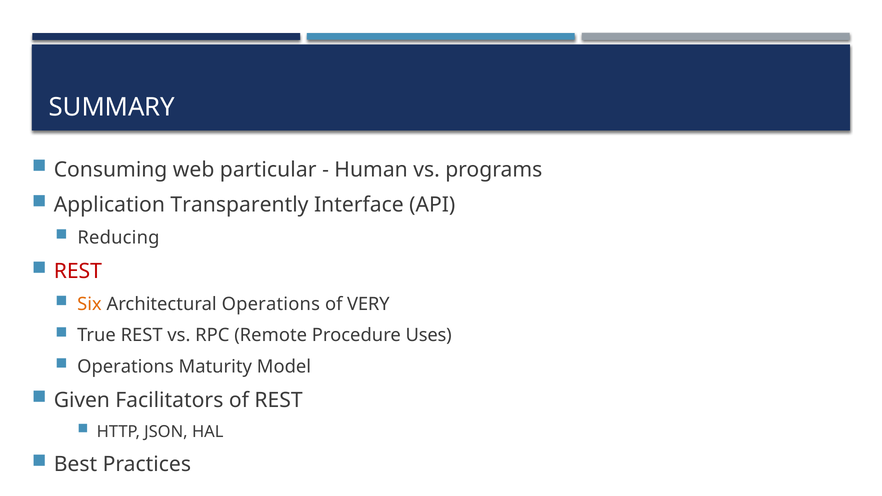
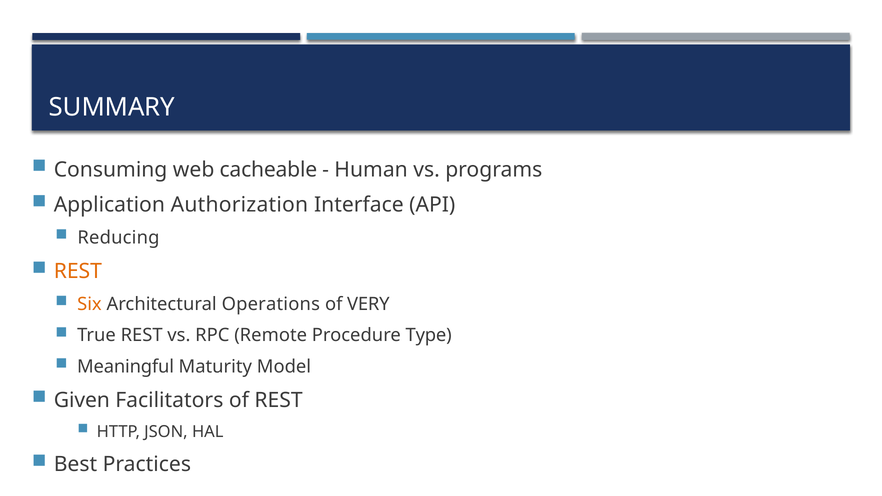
particular: particular -> cacheable
Transparently: Transparently -> Authorization
REST at (78, 272) colour: red -> orange
Uses: Uses -> Type
Operations at (125, 367): Operations -> Meaningful
